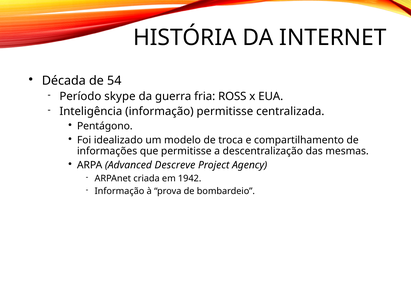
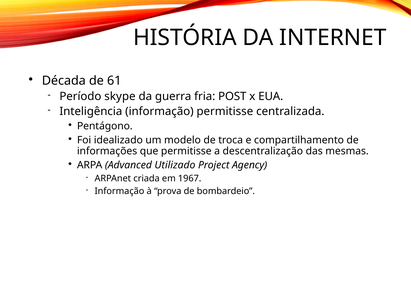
54: 54 -> 61
ROSS: ROSS -> POST
Descreve: Descreve -> Utilizado
1942: 1942 -> 1967
